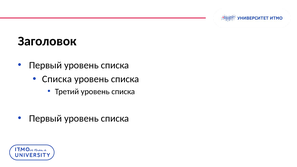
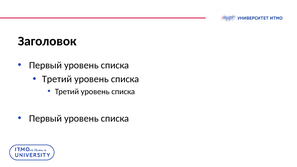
Списка at (57, 79): Списка -> Третий
